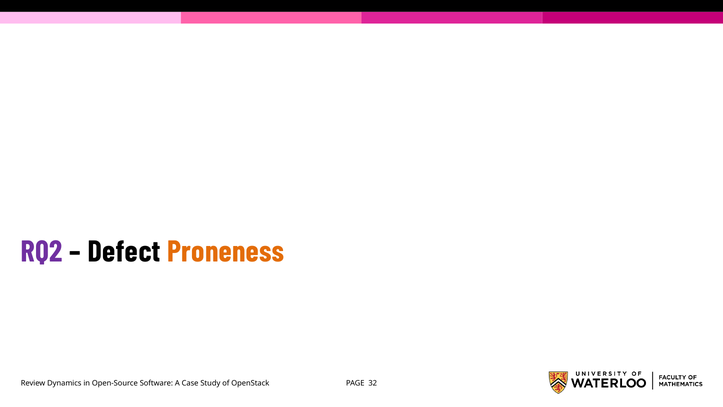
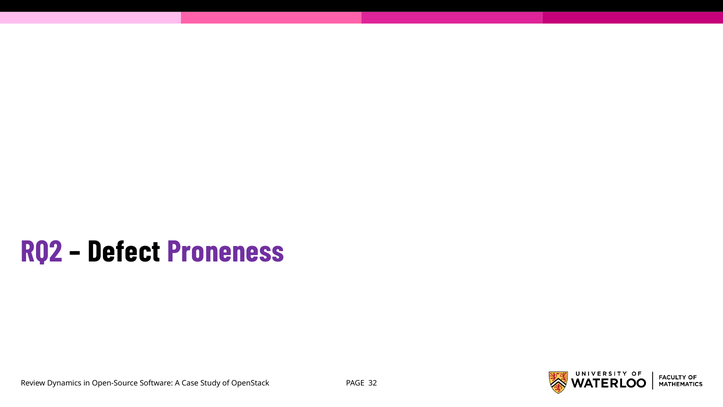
Proneness colour: orange -> purple
